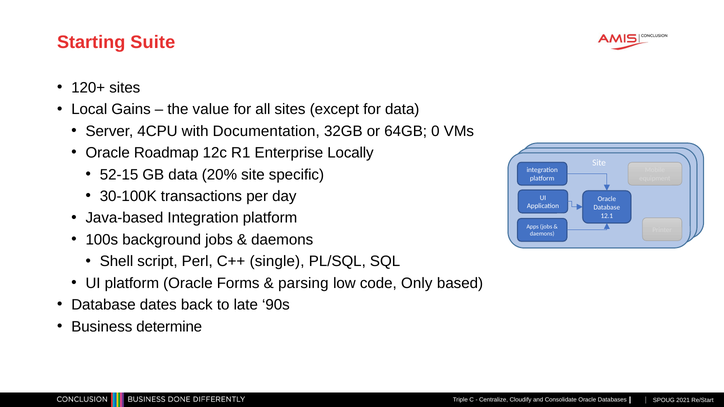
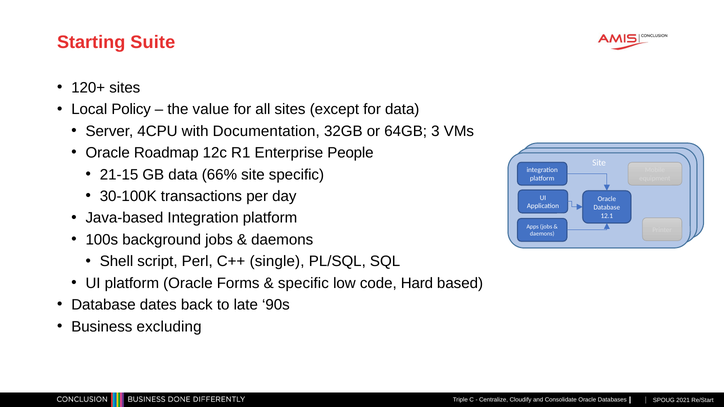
Gains: Gains -> Policy
0: 0 -> 3
Locally: Locally -> People
52-15: 52-15 -> 21-15
20%: 20% -> 66%
parsing at (303, 283): parsing -> specific
Only: Only -> Hard
determine: determine -> excluding
